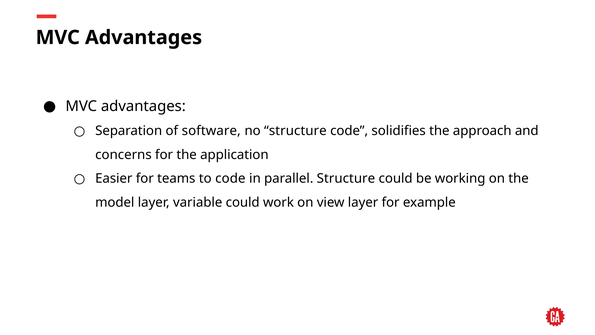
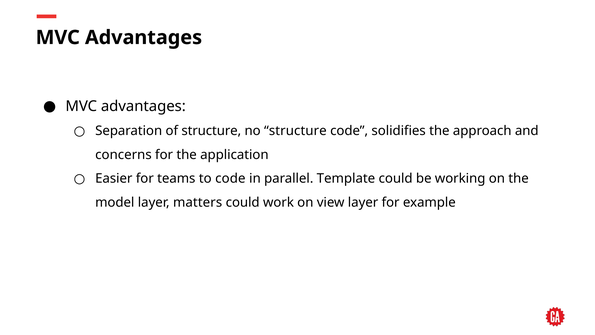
of software: software -> structure
parallel Structure: Structure -> Template
variable: variable -> matters
